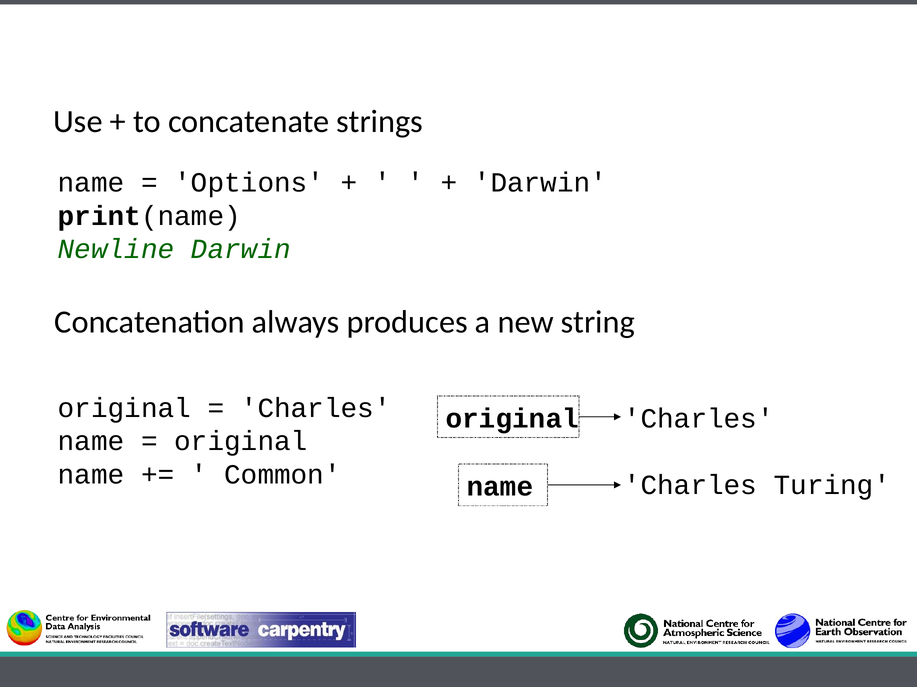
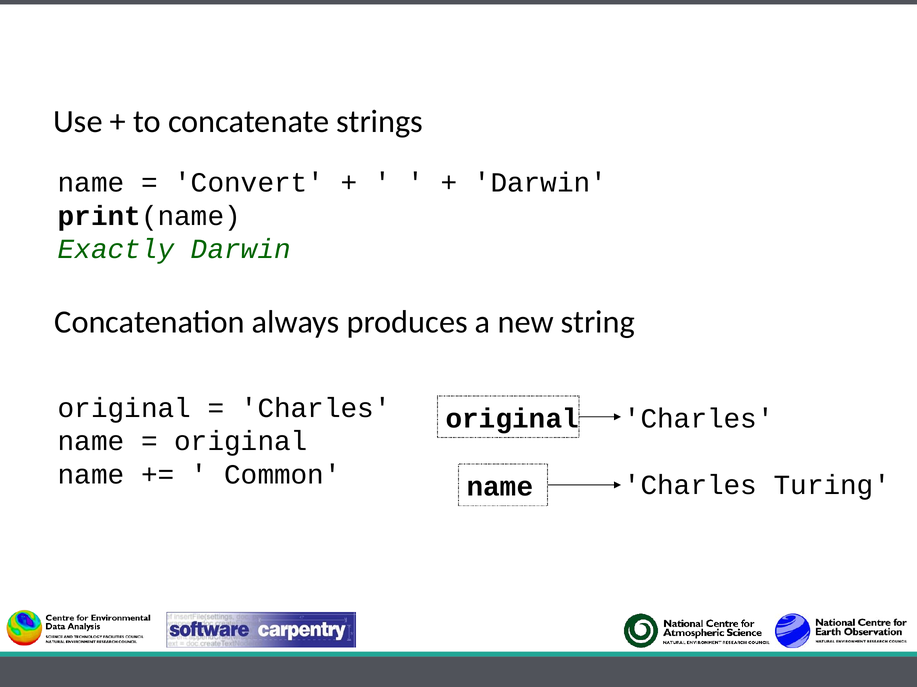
Options: Options -> Convert
Newline: Newline -> Exactly
